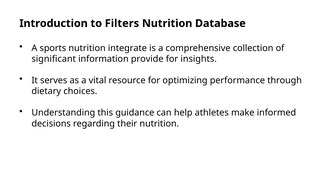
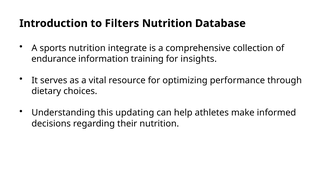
significant: significant -> endurance
provide: provide -> training
guidance: guidance -> updating
